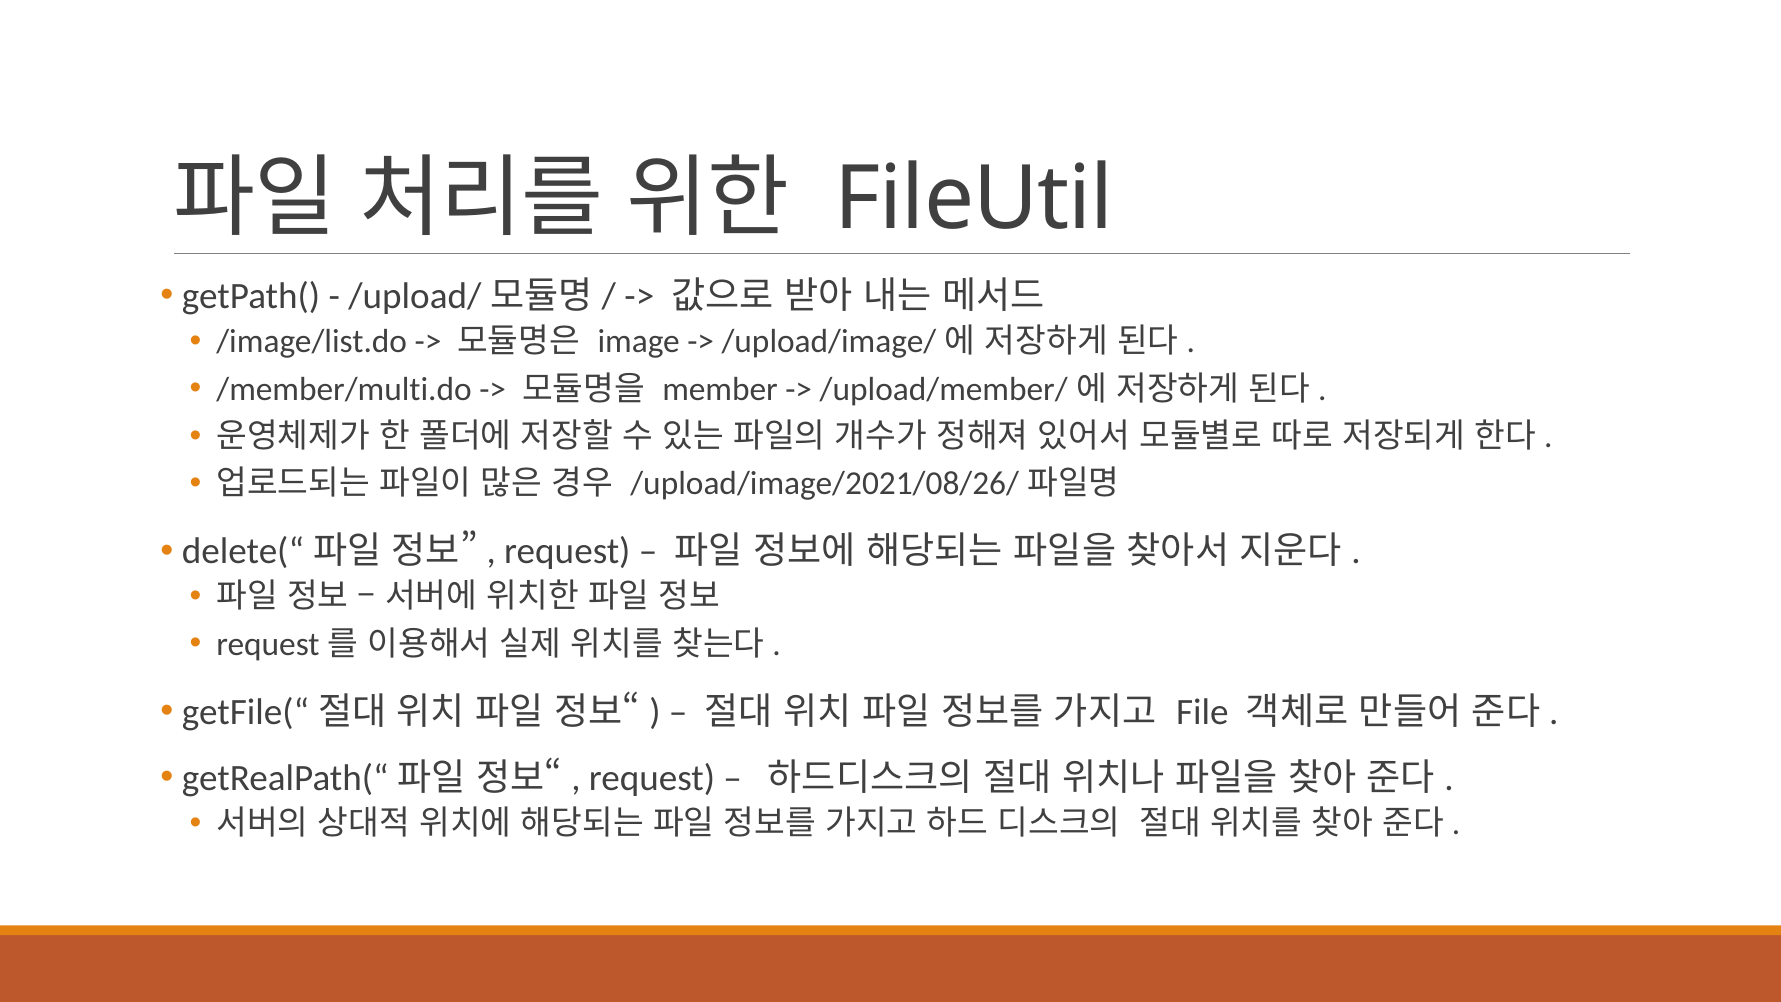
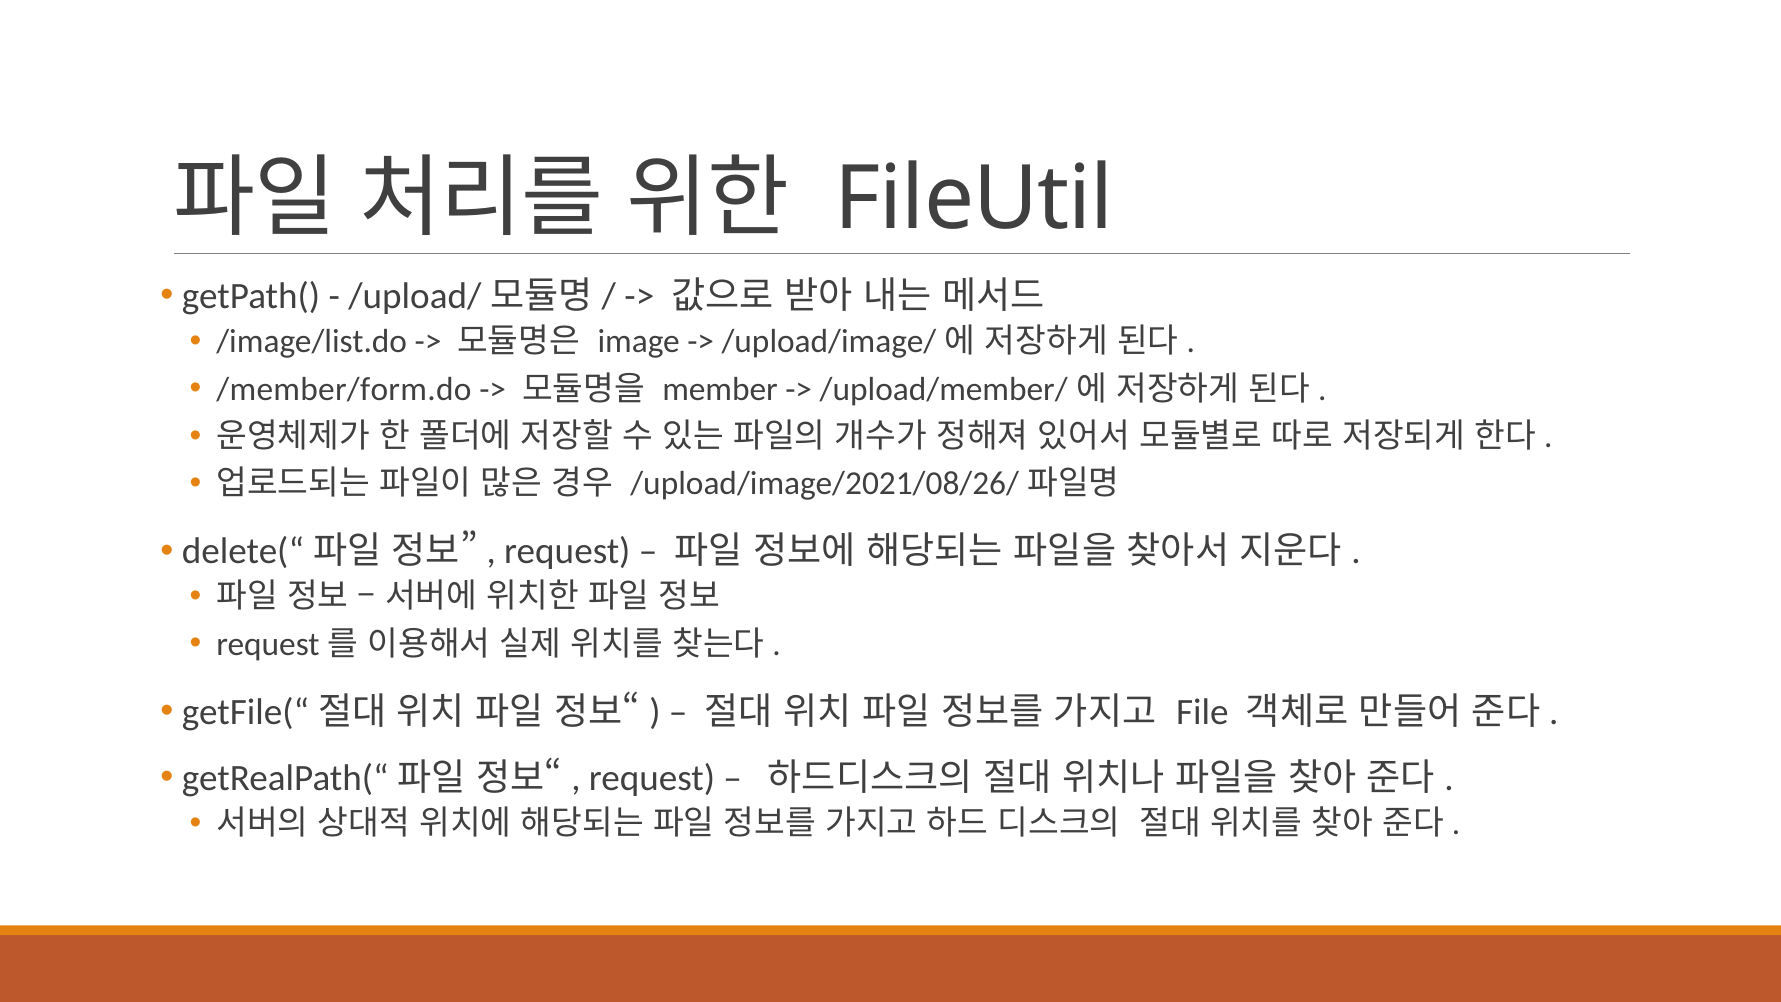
/member/multi.do: /member/multi.do -> /member/form.do
